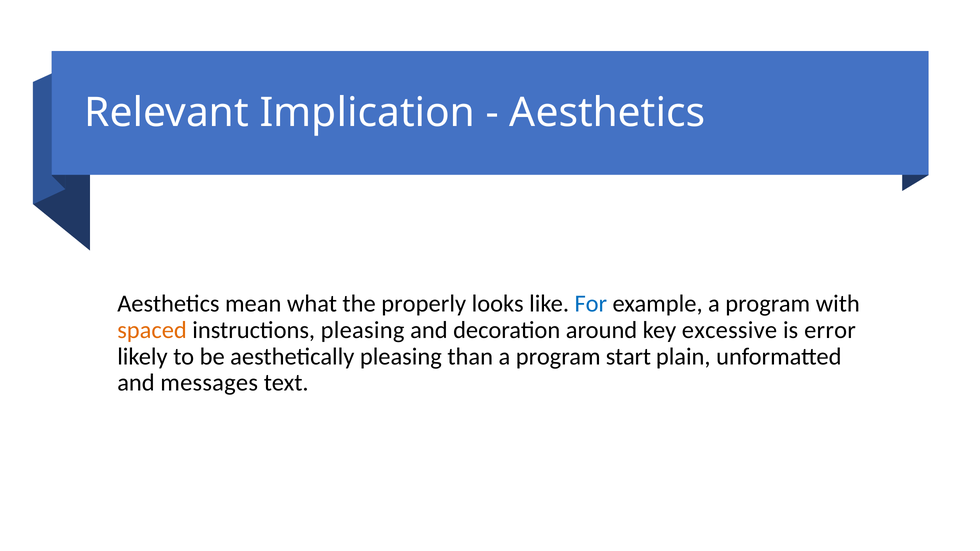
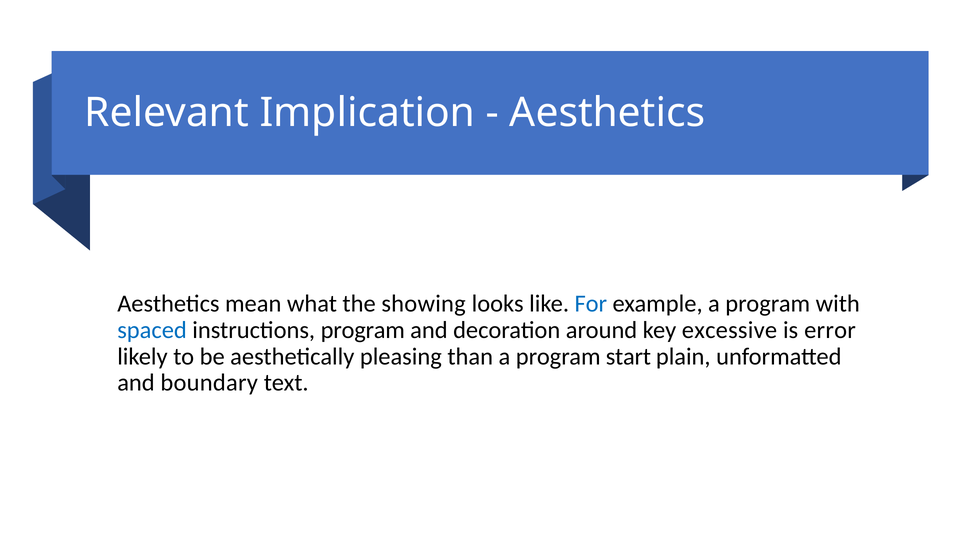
properly: properly -> showing
spaced colour: orange -> blue
instructions pleasing: pleasing -> program
messages: messages -> boundary
